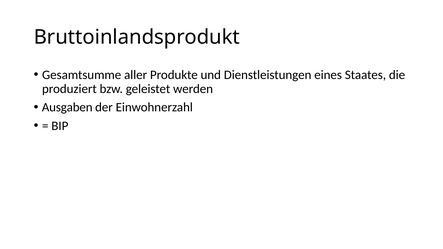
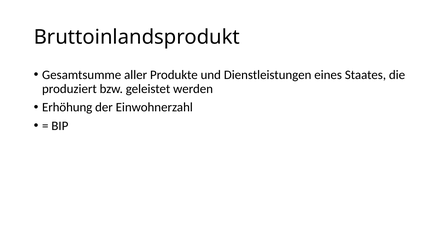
Ausgaben: Ausgaben -> Erhöhung
